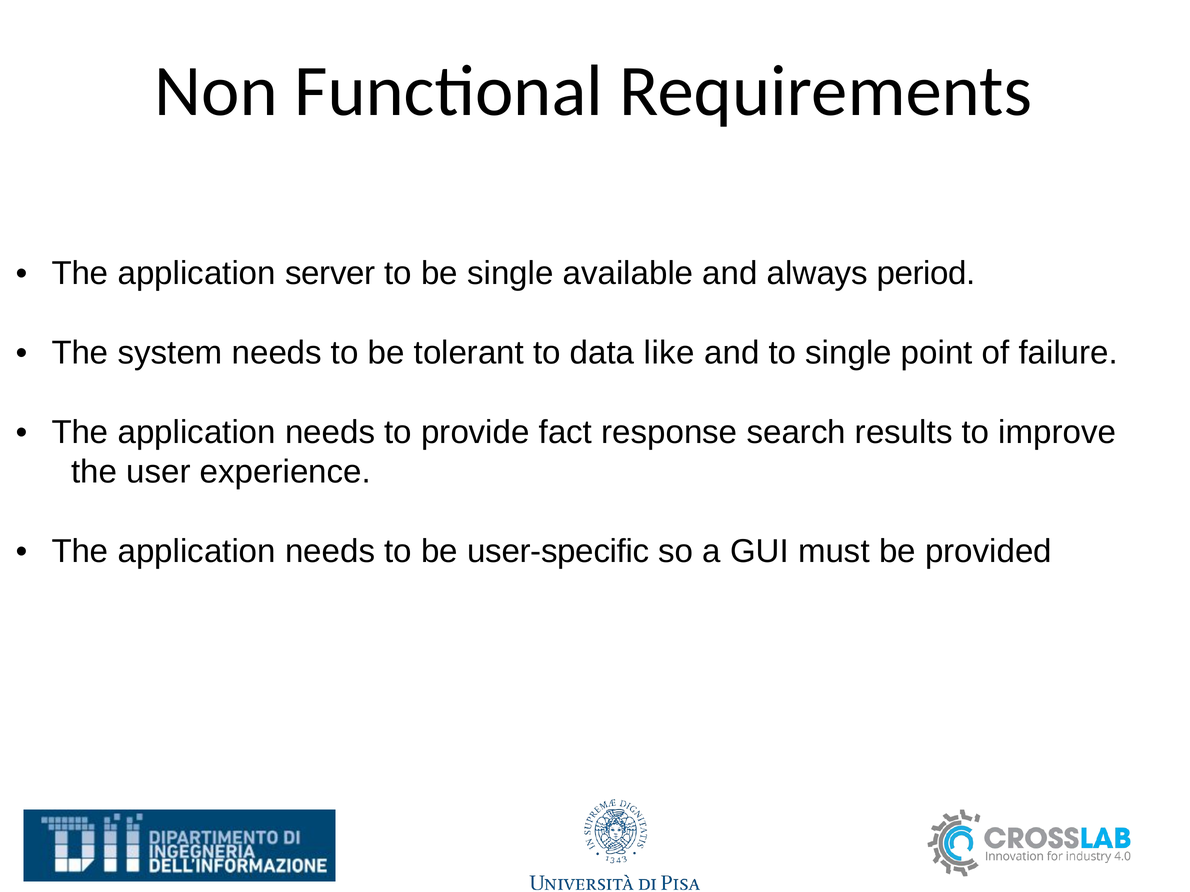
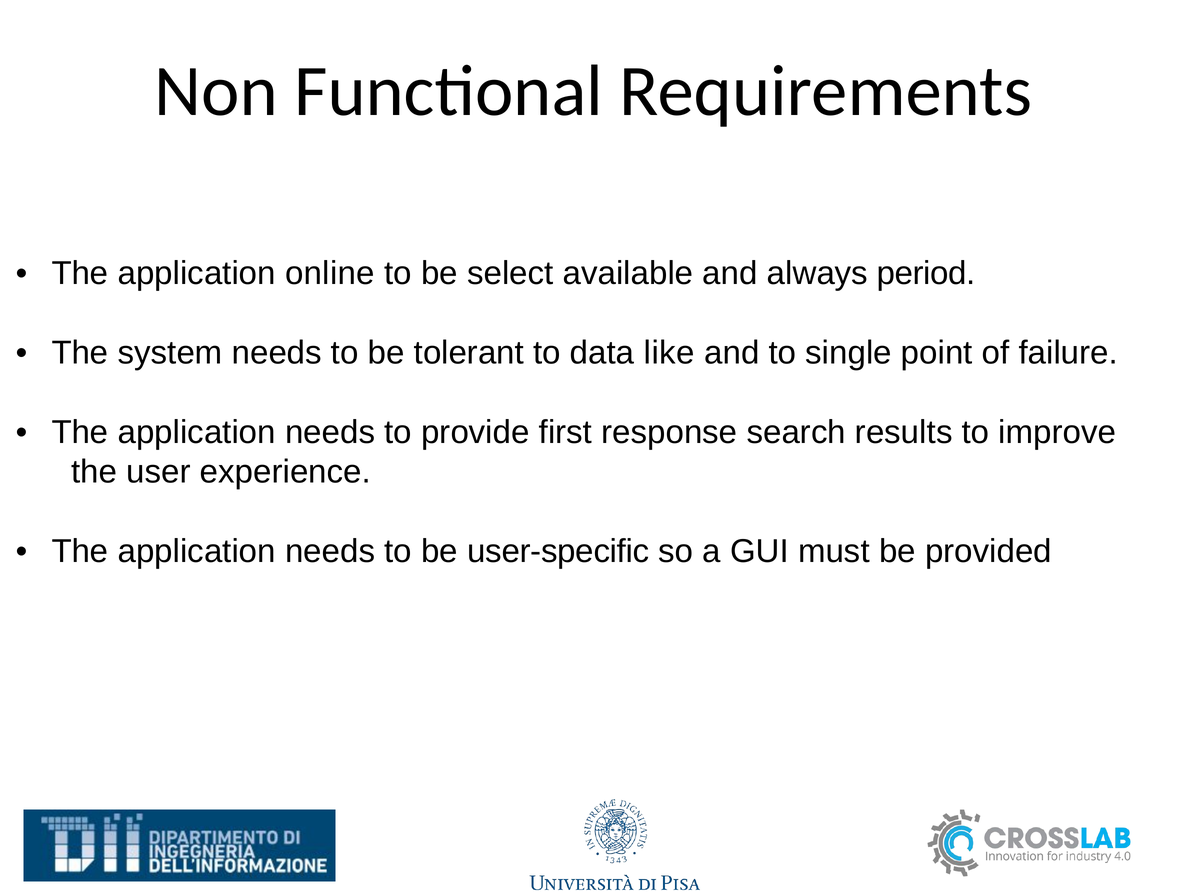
server: server -> online
be single: single -> select
fact: fact -> first
